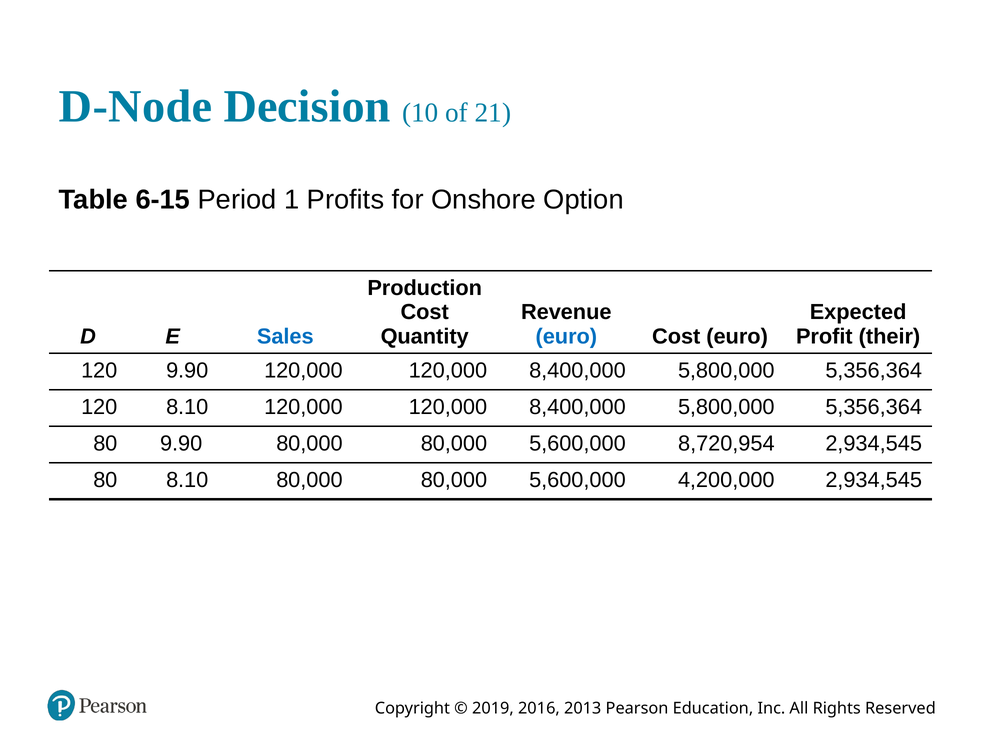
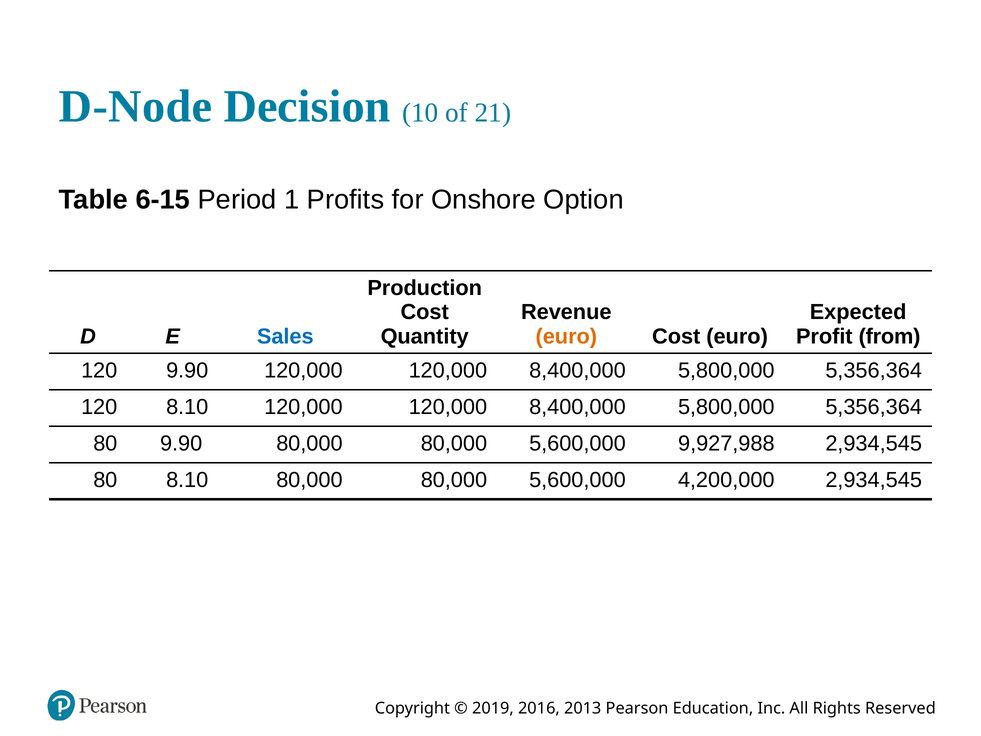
euro at (566, 336) colour: blue -> orange
their: their -> from
8,720,954: 8,720,954 -> 9,927,988
